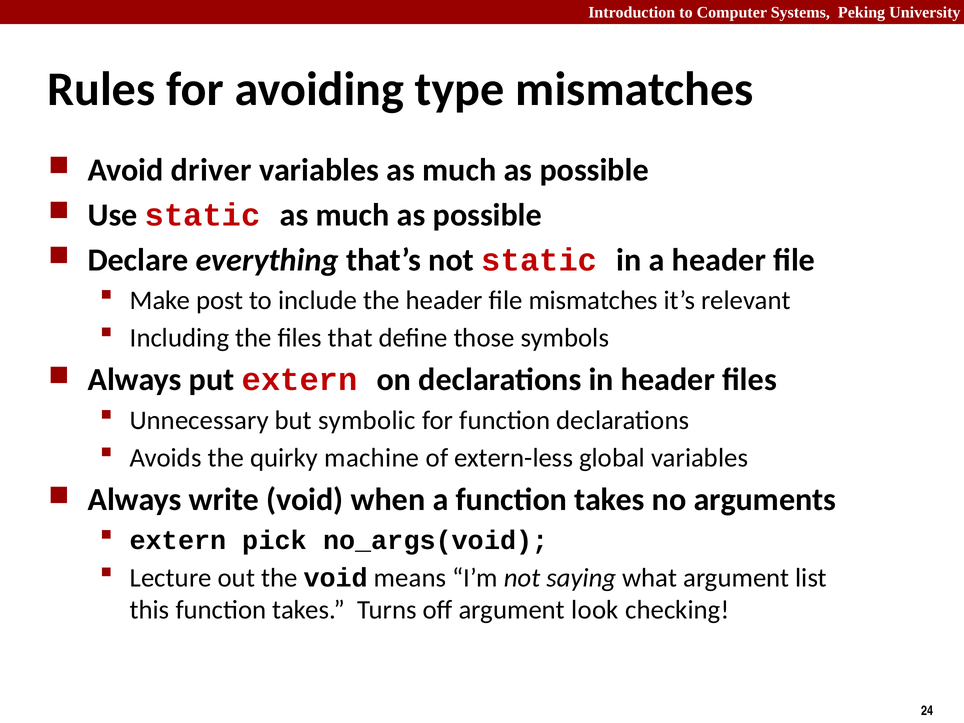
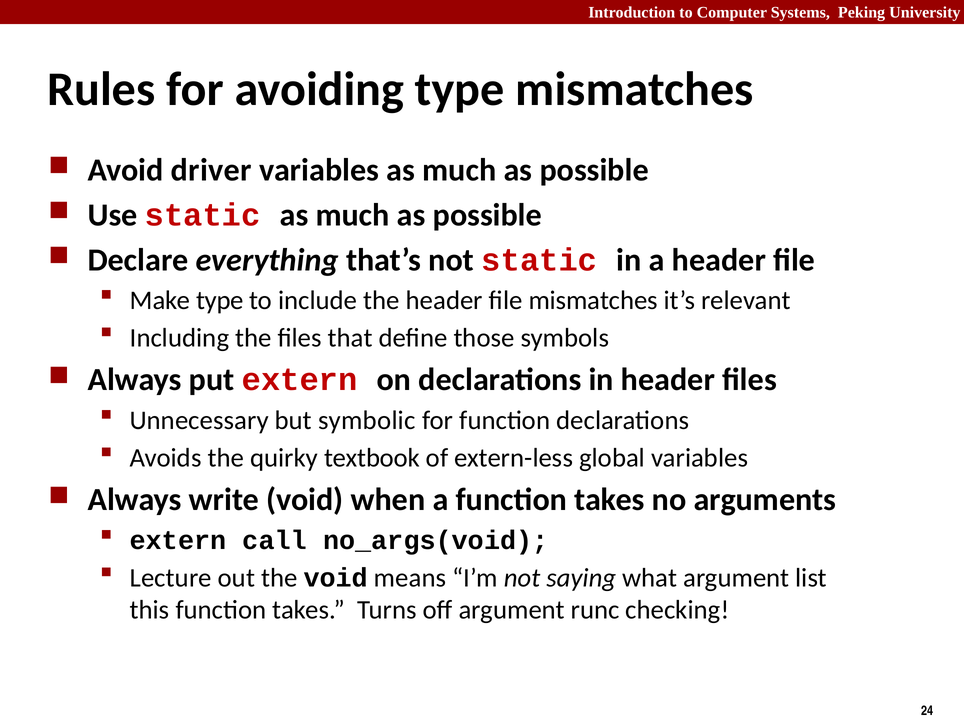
Make post: post -> type
machine: machine -> textbook
pick: pick -> call
look: look -> runc
